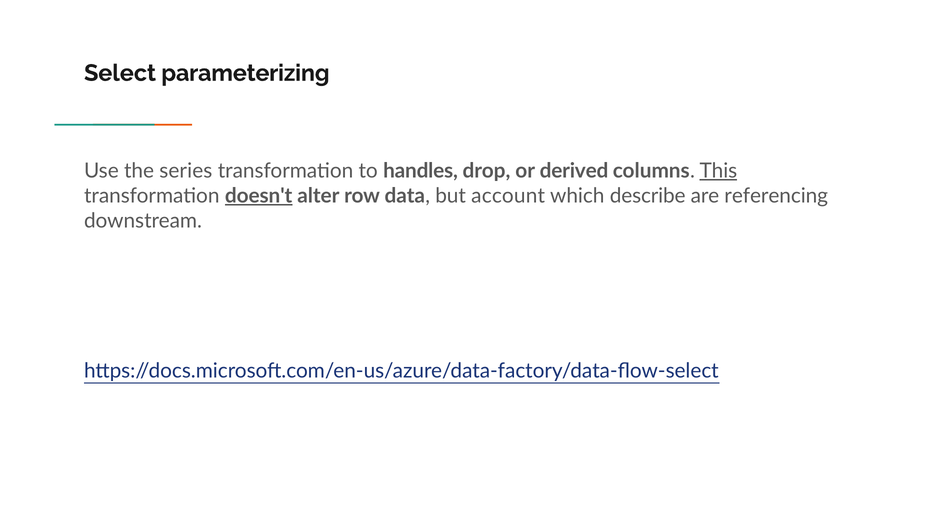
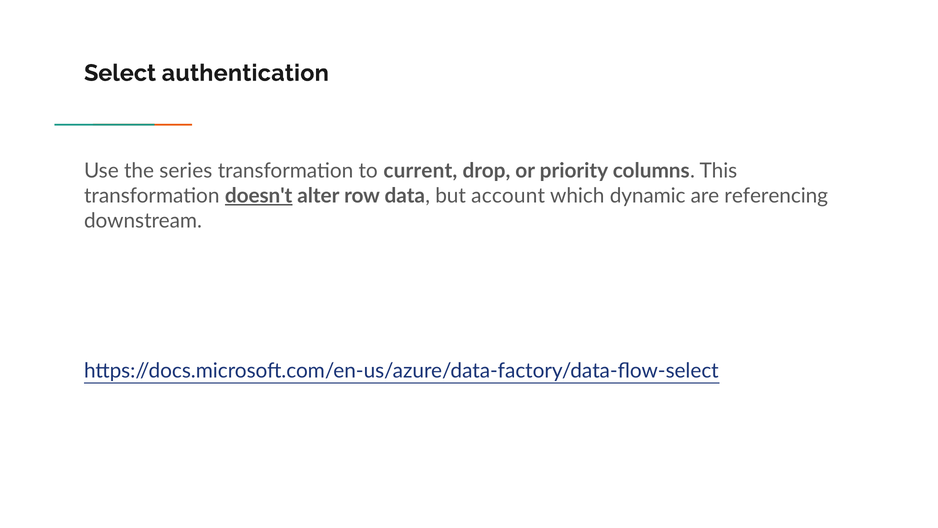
parameterizing: parameterizing -> authentication
handles: handles -> current
derived: derived -> priority
This underline: present -> none
describe: describe -> dynamic
